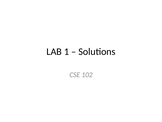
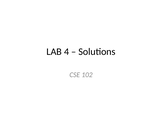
1: 1 -> 4
